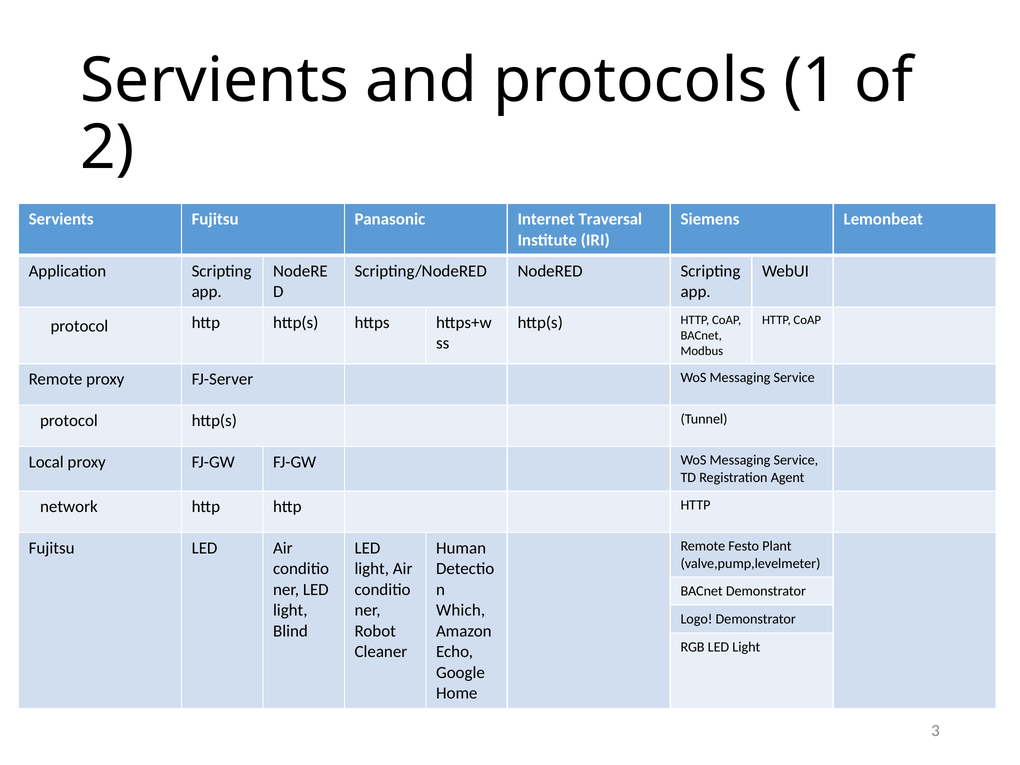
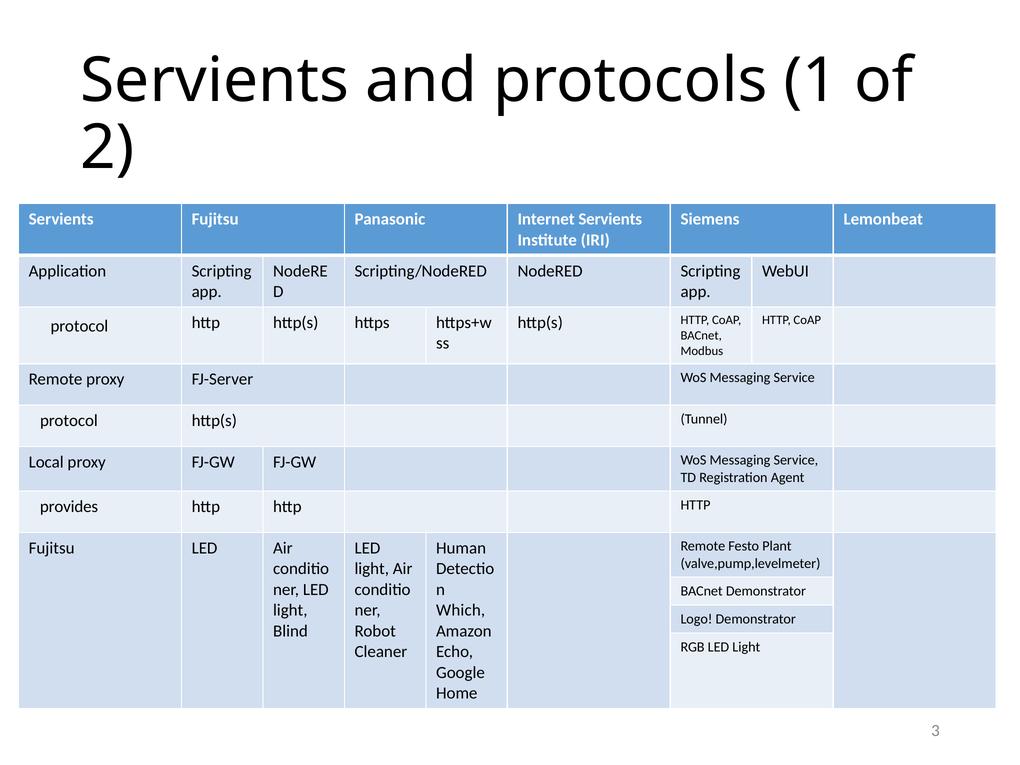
Internet Traversal: Traversal -> Servients
network: network -> provides
